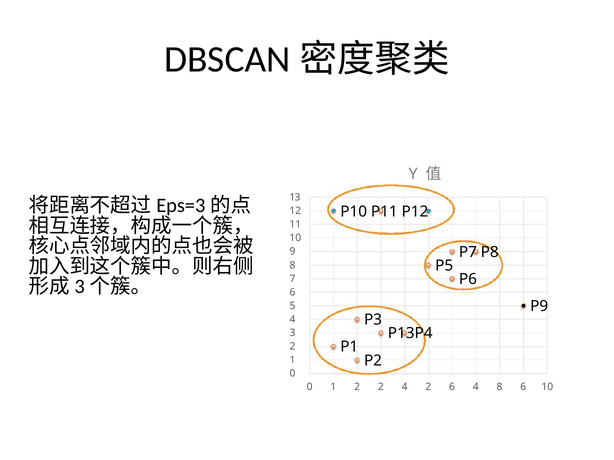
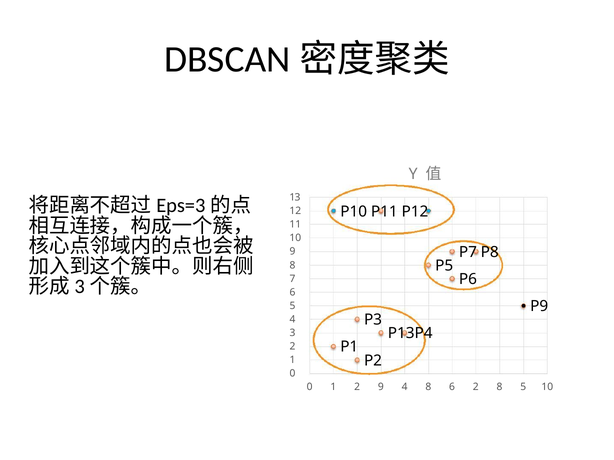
2 2: 2 -> 9
4 2: 2 -> 8
6 4: 4 -> 2
8 6: 6 -> 5
